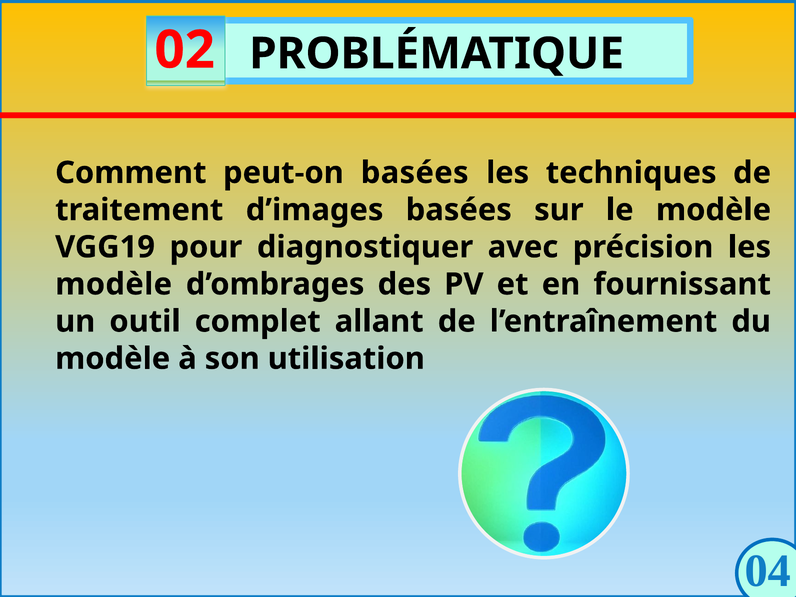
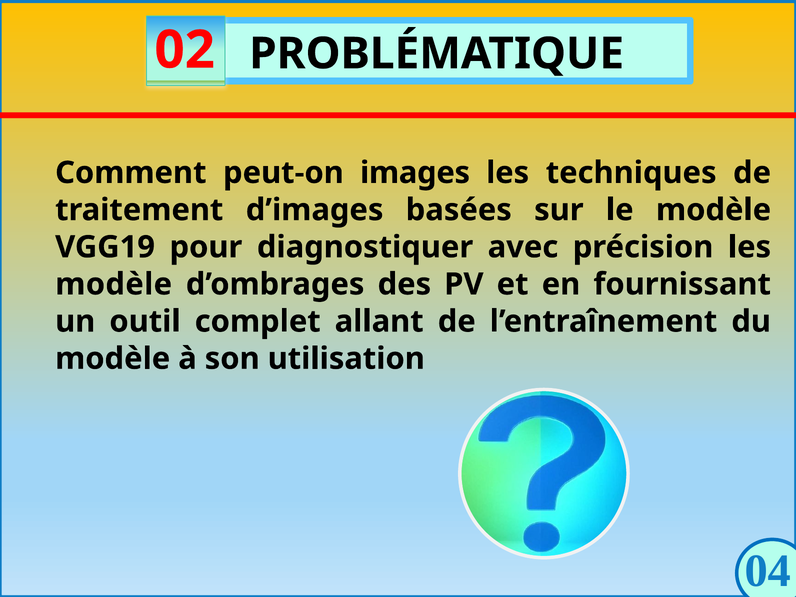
peut-on basées: basées -> images
